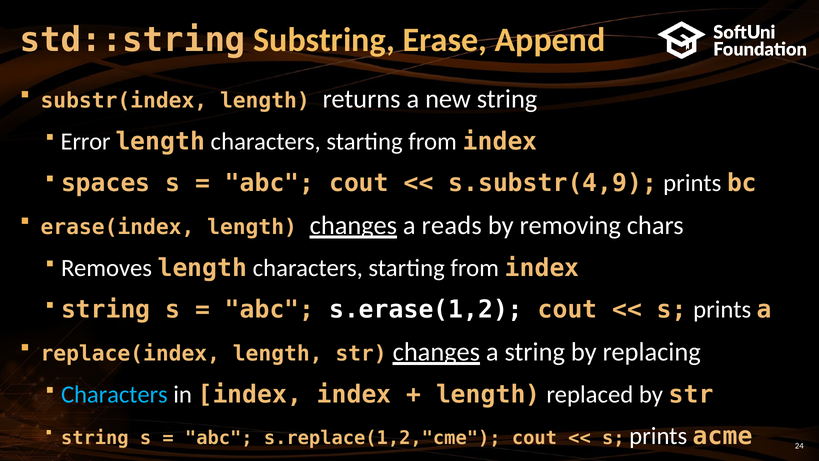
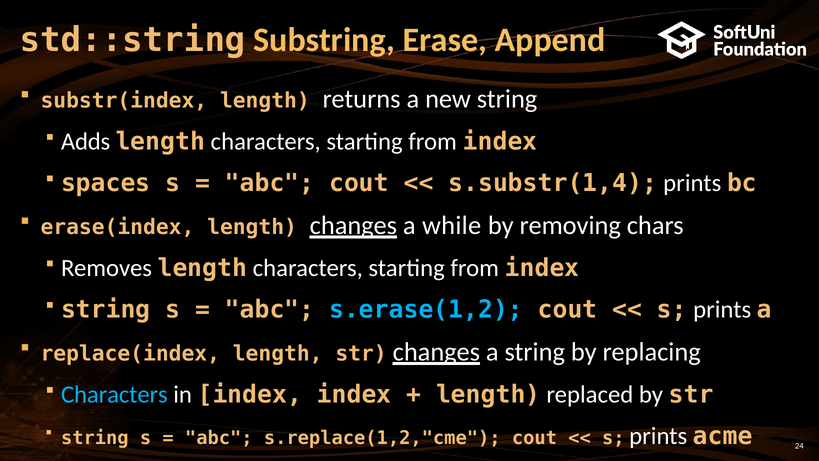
Error: Error -> Adds
s.substr(4,9: s.substr(4,9 -> s.substr(1,4
reads: reads -> while
s.erase(1,2 colour: white -> light blue
